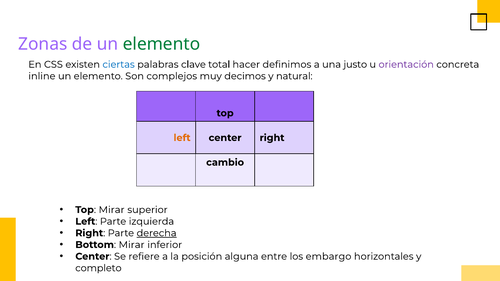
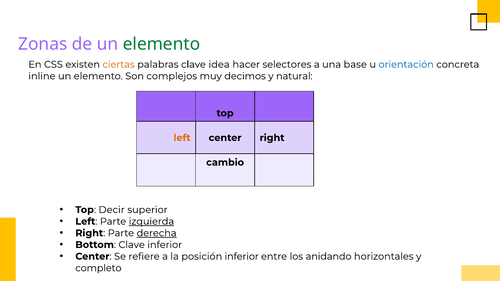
ciertas colour: blue -> orange
total: total -> idea
definimos: definimos -> selectores
justo: justo -> base
orientación colour: purple -> blue
Top Mirar: Mirar -> Decir
izquierda underline: none -> present
Bottom Mirar: Mirar -> Clave
posición alguna: alguna -> inferior
embargo: embargo -> anidando
